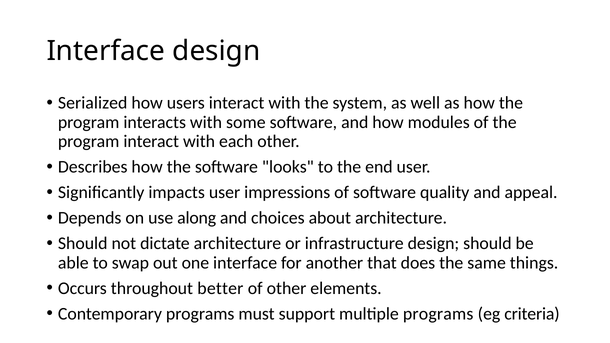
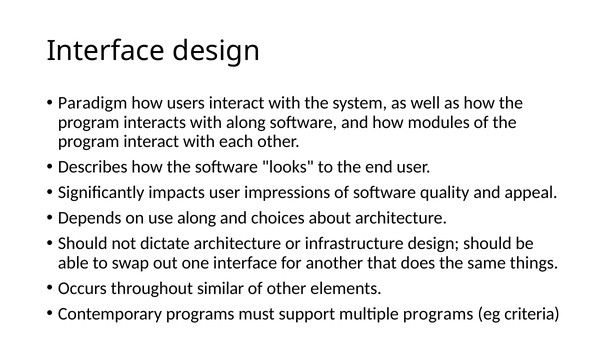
Serialized: Serialized -> Paradigm
with some: some -> along
better: better -> similar
